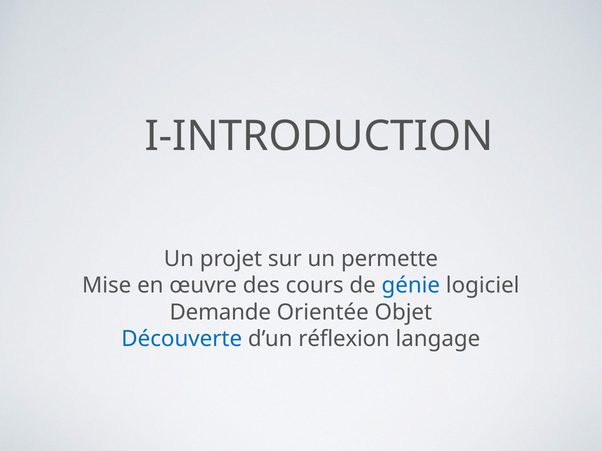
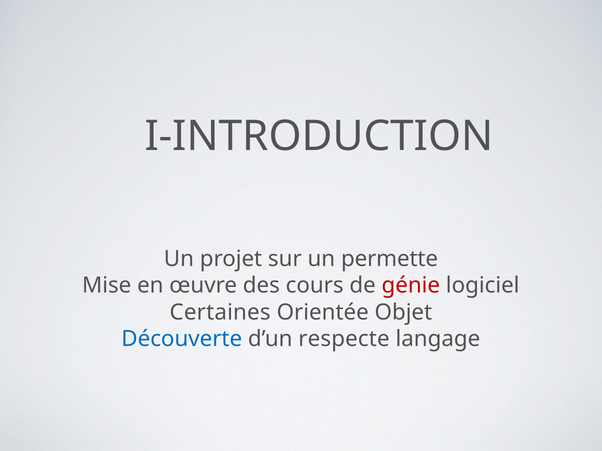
génie colour: blue -> red
Demande: Demande -> Certaines
réflexion: réflexion -> respecte
